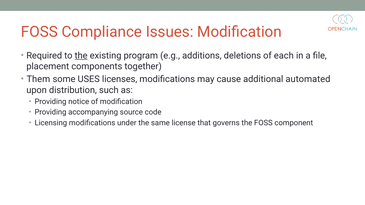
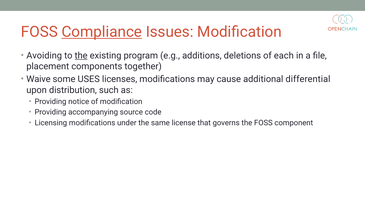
Compliance underline: none -> present
Required: Required -> Avoiding
Them: Them -> Waive
automated: automated -> differential
